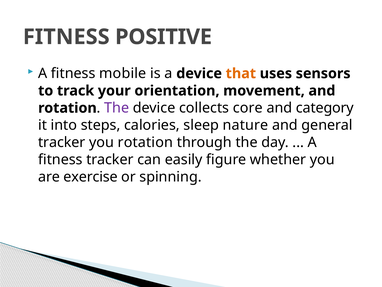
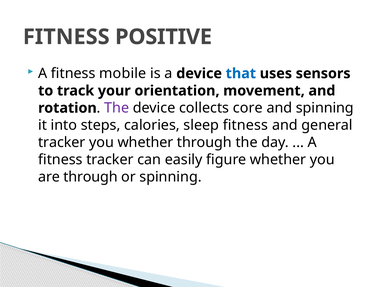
that colour: orange -> blue
and category: category -> spinning
sleep nature: nature -> fitness
you rotation: rotation -> whether
are exercise: exercise -> through
